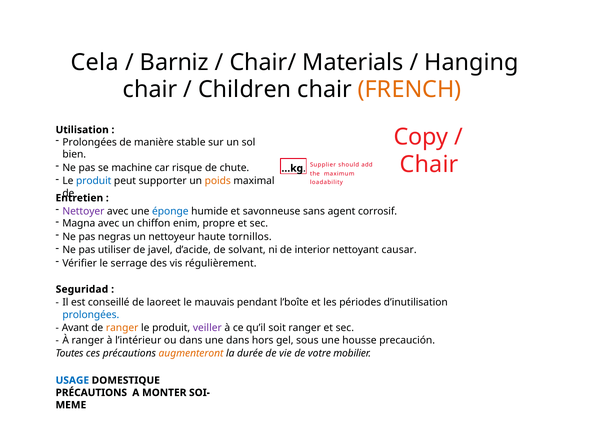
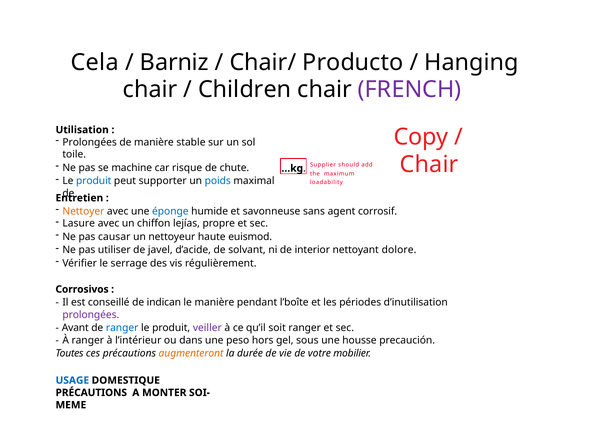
Materials: Materials -> Producto
FRENCH colour: orange -> purple
bien: bien -> toile
poids colour: orange -> blue
Nettoyer colour: purple -> orange
Magna: Magna -> Lasure
enim: enim -> lejías
negras: negras -> causar
tornillos: tornillos -> euismod
causar: causar -> dolore
Seguridad: Seguridad -> Corrosivos
laoreet: laoreet -> indican
le mauvais: mauvais -> manière
prolongées at (91, 314) colour: blue -> purple
ranger at (122, 328) colour: orange -> blue
une dans: dans -> peso
